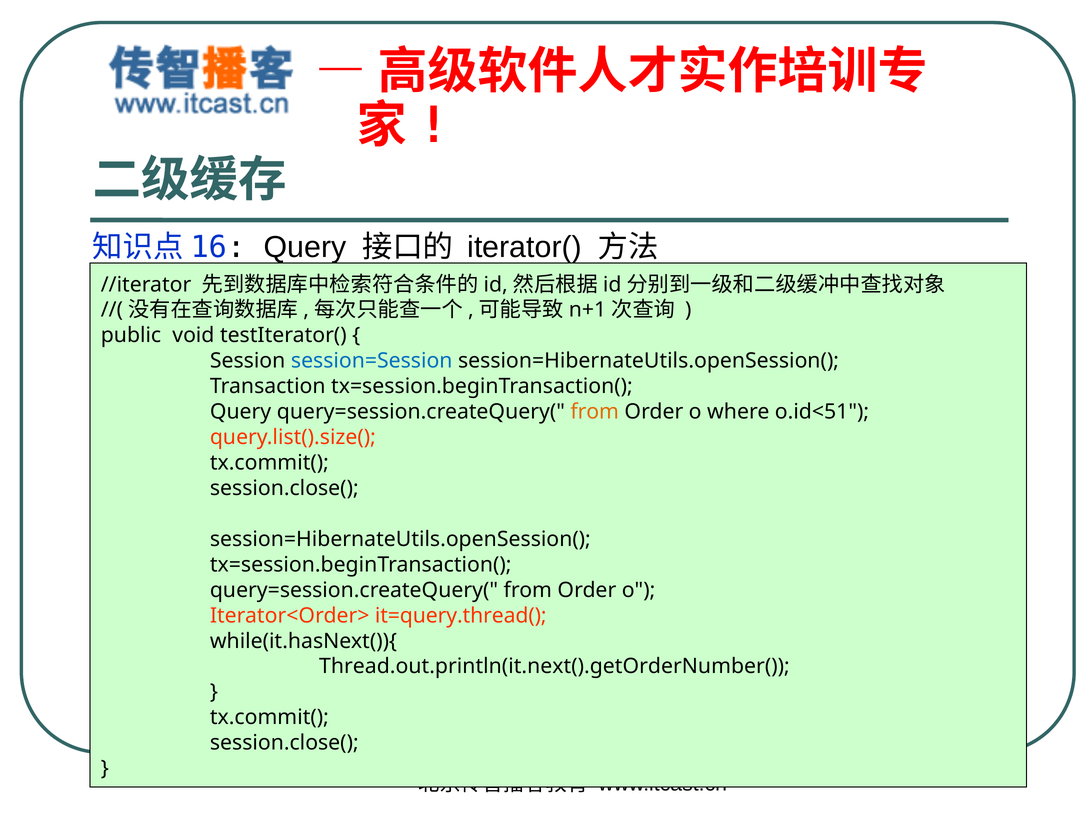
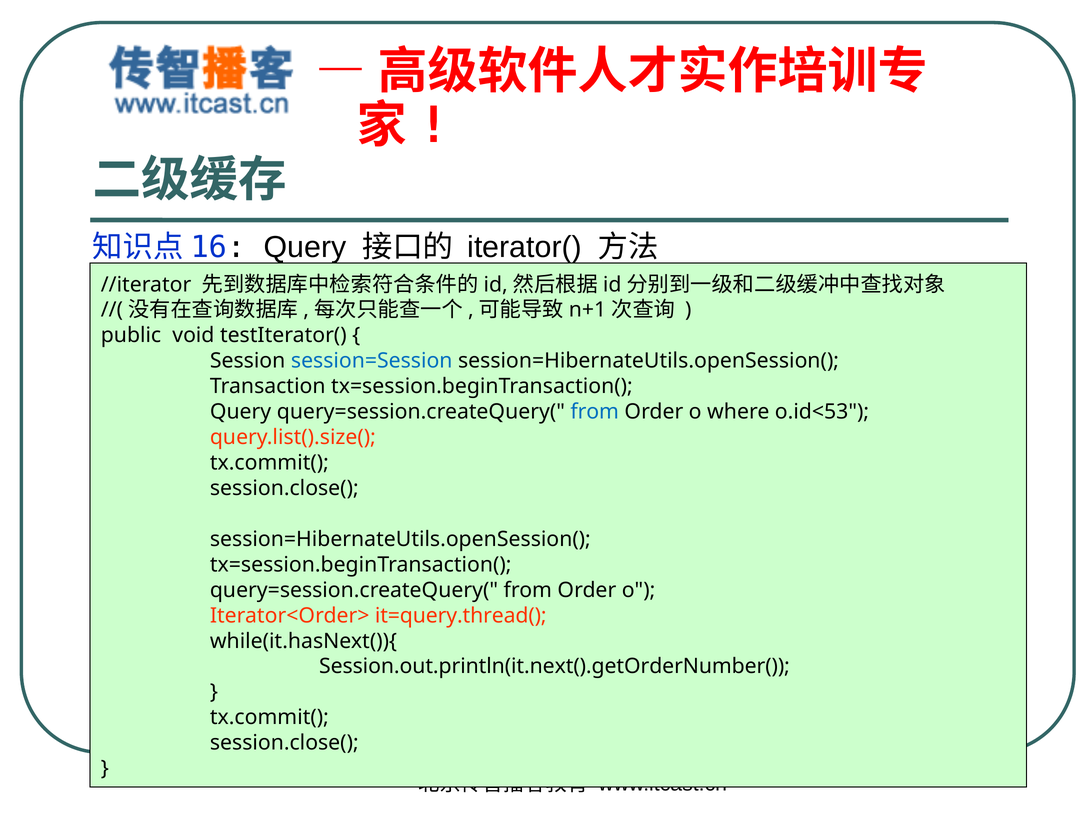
from at (595, 412) colour: orange -> blue
o.id<51: o.id<51 -> o.id<53
Thread.out.println(it.next().getOrderNumber(: Thread.out.println(it.next().getOrderNumber( -> Session.out.println(it.next().getOrderNumber(
